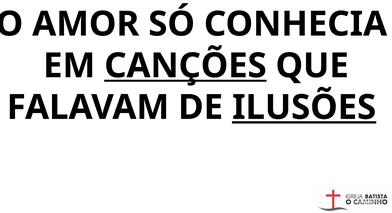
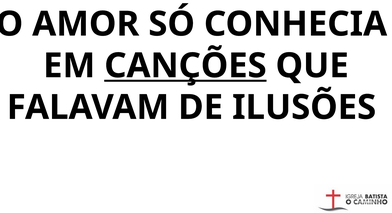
ILUSÕES underline: present -> none
